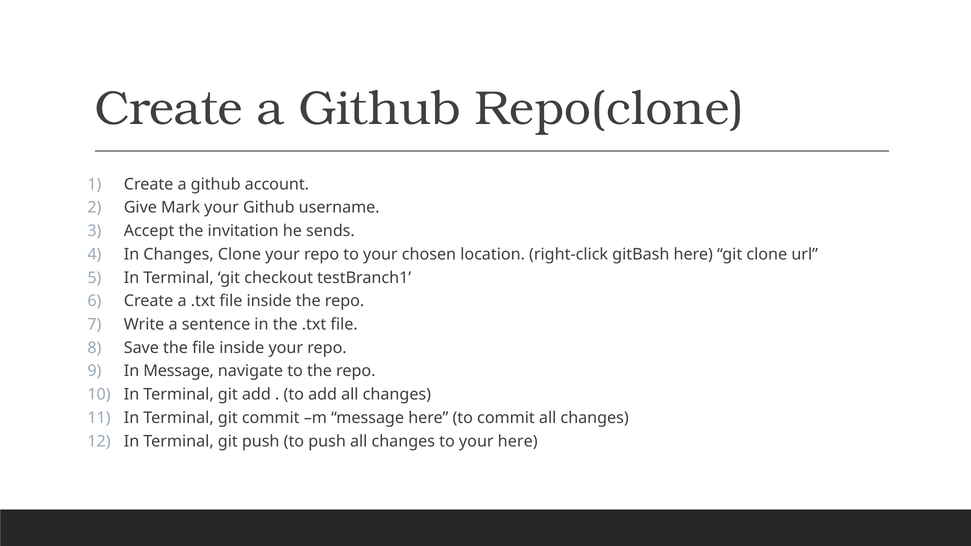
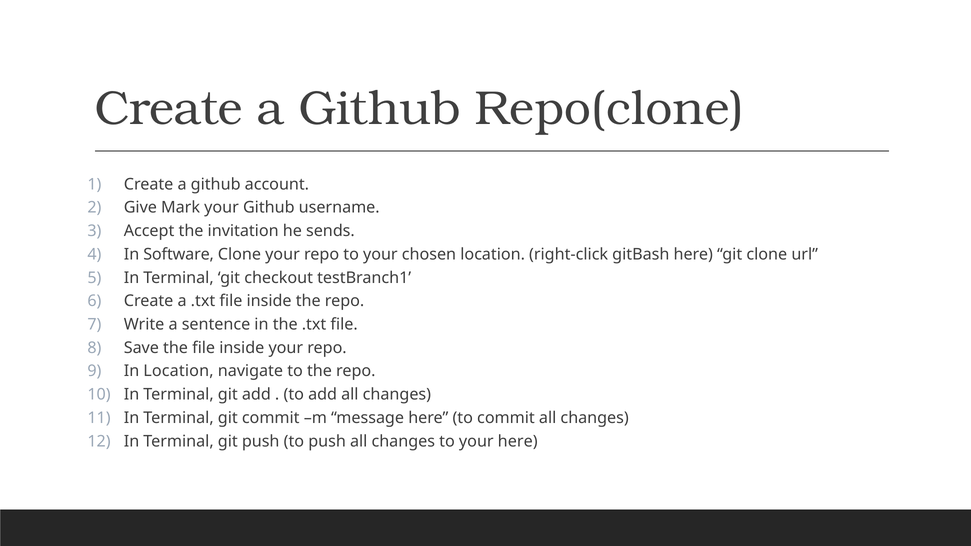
In Changes: Changes -> Software
In Message: Message -> Location
